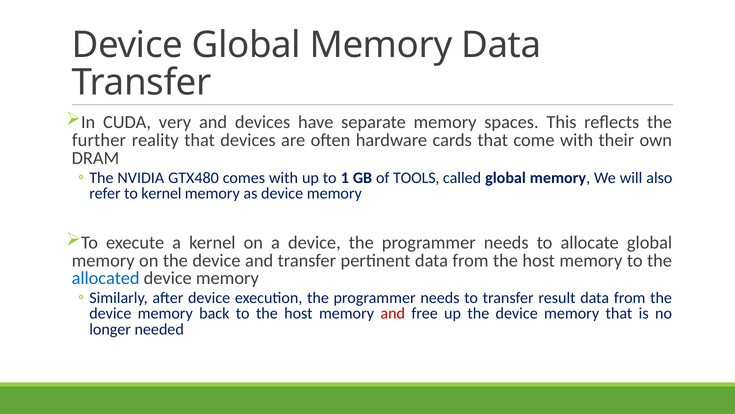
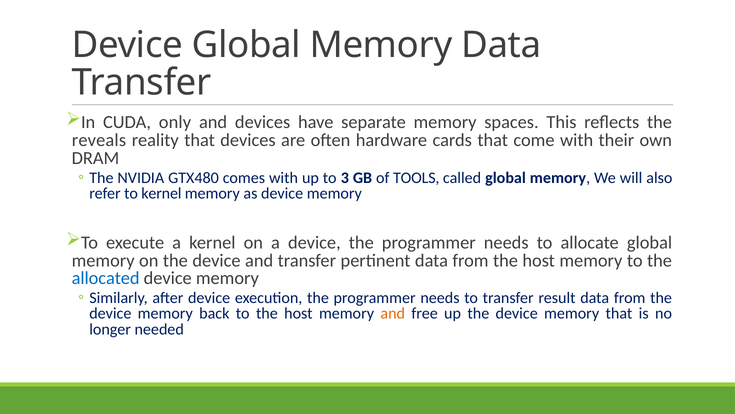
very: very -> only
further: further -> reveals
1: 1 -> 3
and at (393, 313) colour: red -> orange
